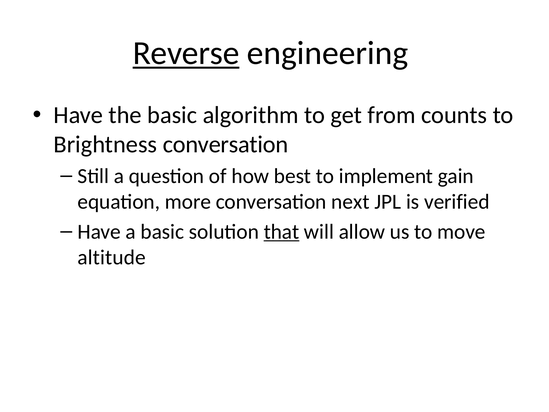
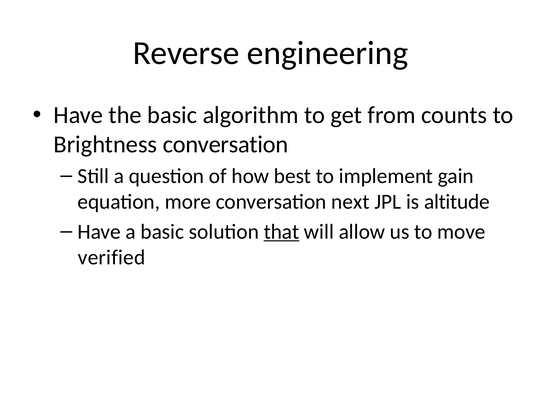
Reverse underline: present -> none
verified: verified -> altitude
altitude: altitude -> verified
